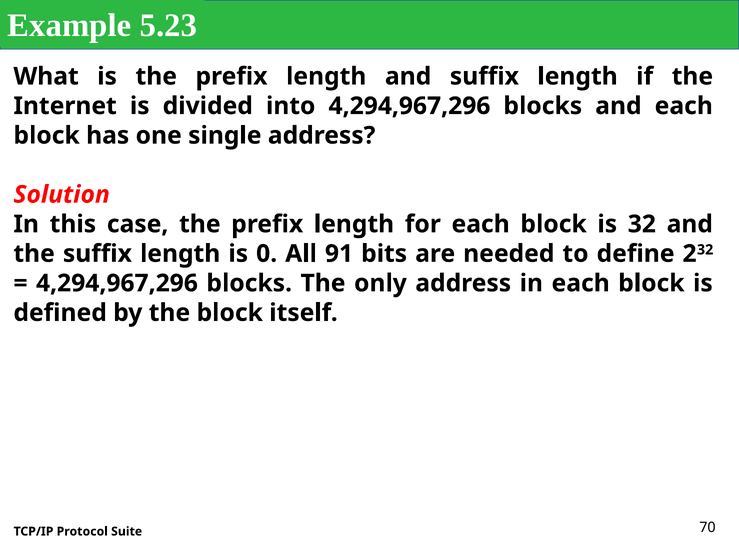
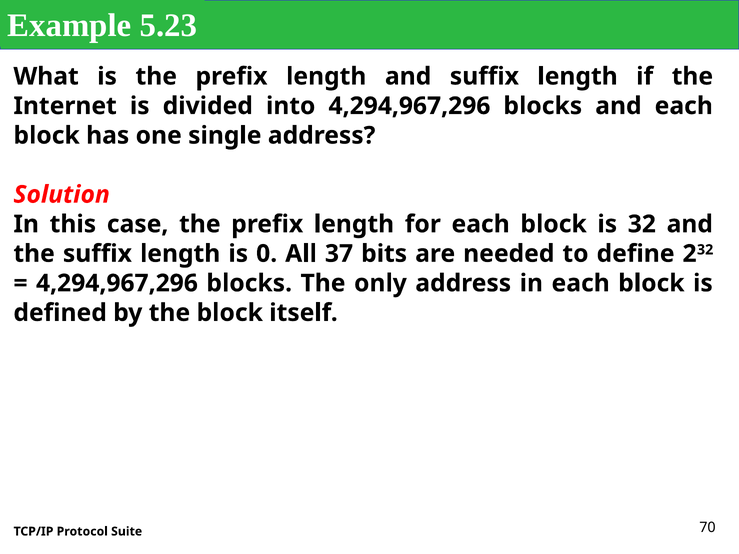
91: 91 -> 37
